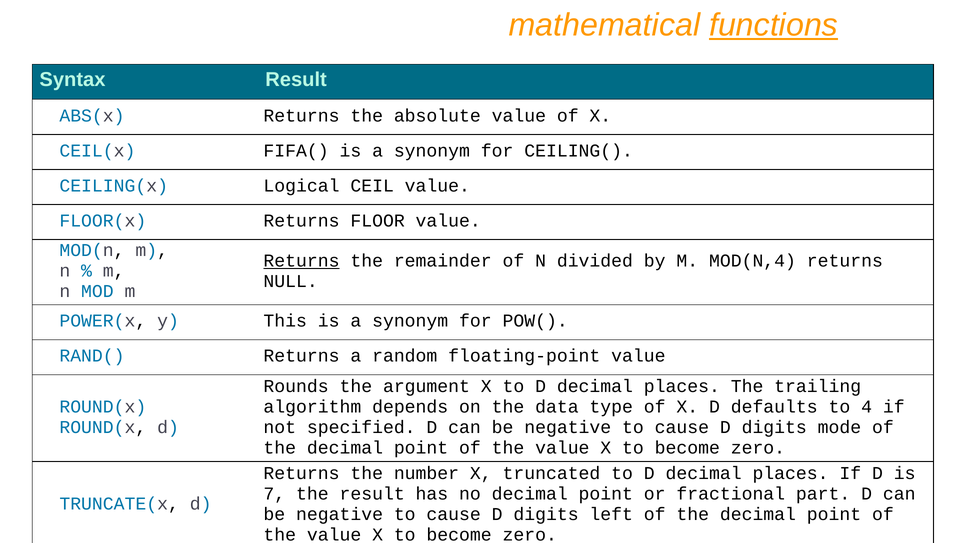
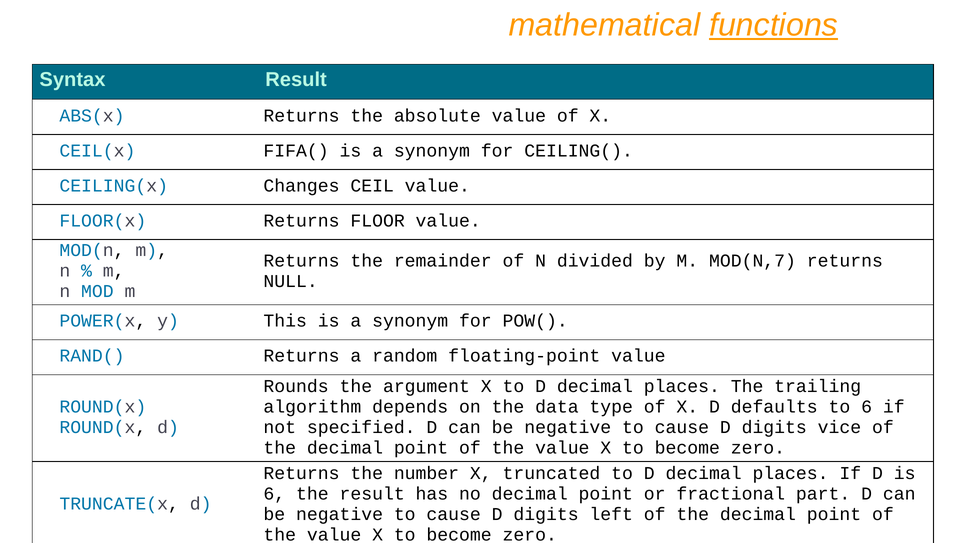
Logical: Logical -> Changes
Returns at (302, 261) underline: present -> none
MOD(N,4: MOD(N,4 -> MOD(N,7
to 4: 4 -> 6
mode: mode -> vice
7 at (274, 494): 7 -> 6
